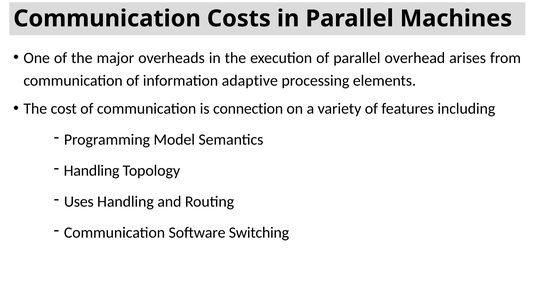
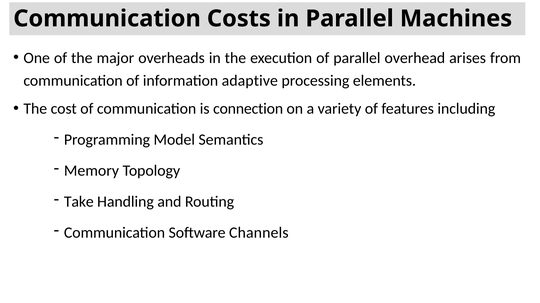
Handling at (92, 171): Handling -> Memory
Uses: Uses -> Take
Switching: Switching -> Channels
